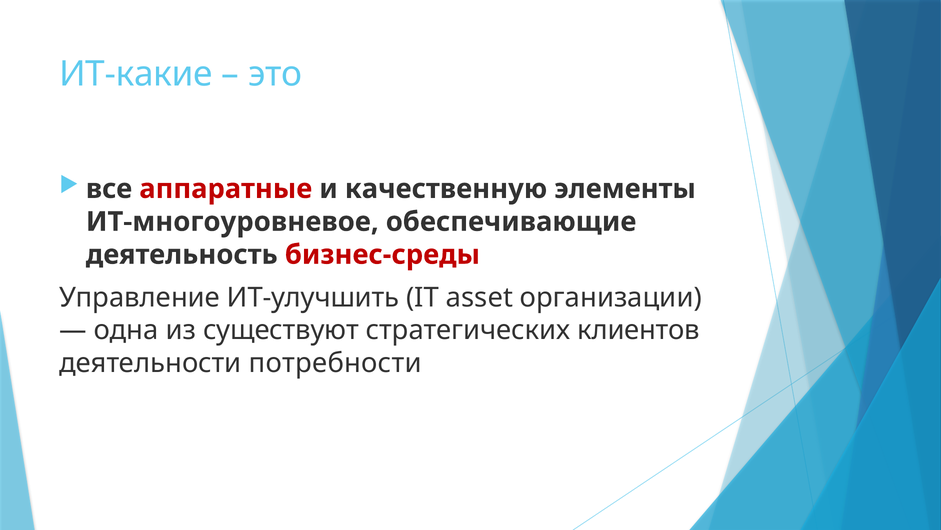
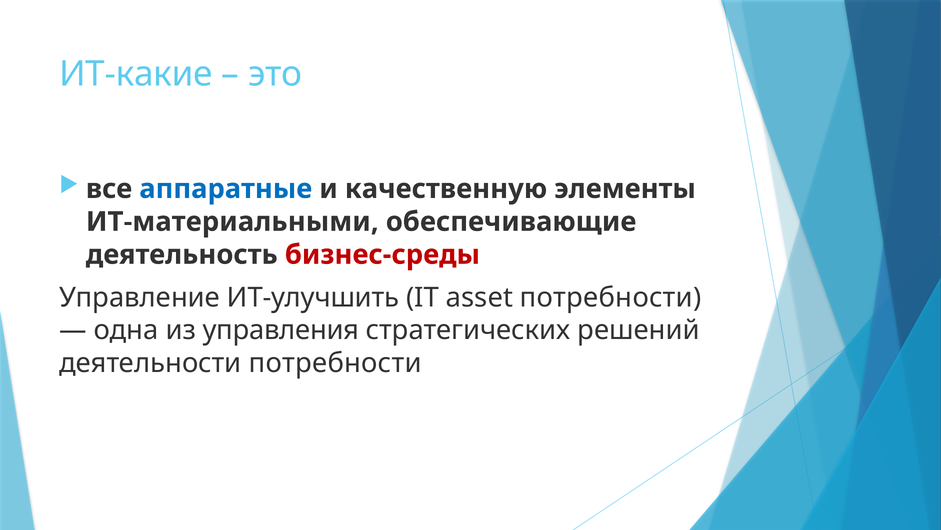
аппаратные colour: red -> blue
ИТ-многоуровневое: ИТ-многоуровневое -> ИТ-материальными
asset организации: организации -> потребности
существуют: существуют -> управления
клиентов: клиентов -> решений
